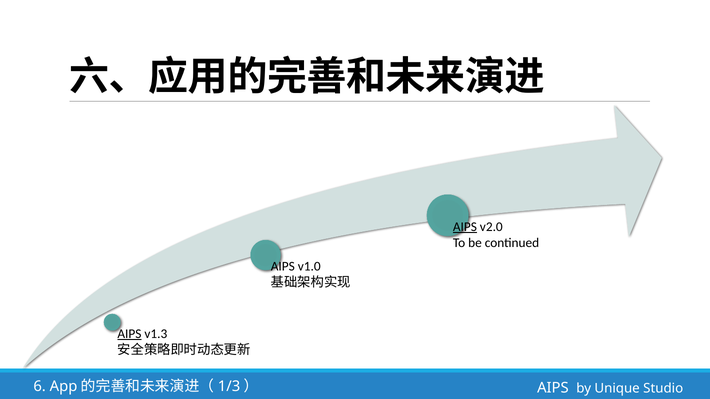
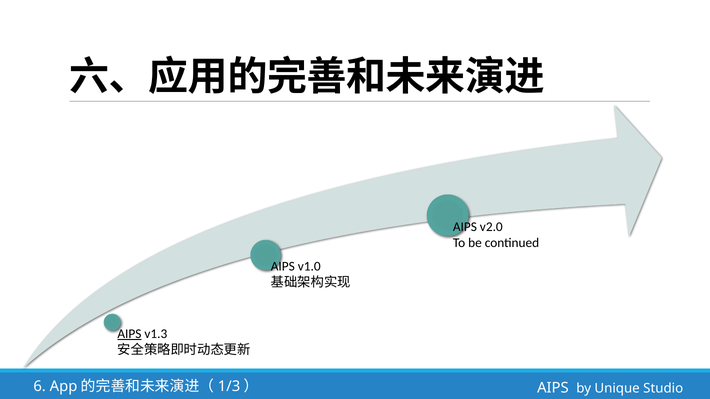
AIPS at (465, 227) underline: present -> none
